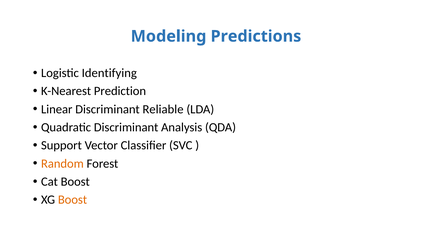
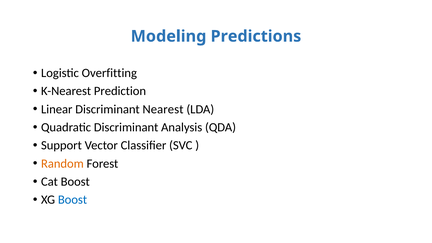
Identifying: Identifying -> Overfitting
Reliable: Reliable -> Nearest
Boost at (72, 200) colour: orange -> blue
